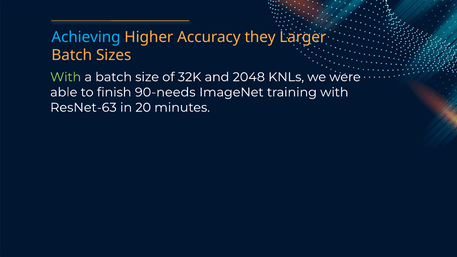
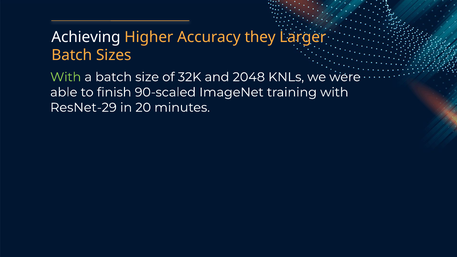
Achieving colour: light blue -> white
90-needs: 90-needs -> 90-scaled
ResNet-63: ResNet-63 -> ResNet-29
